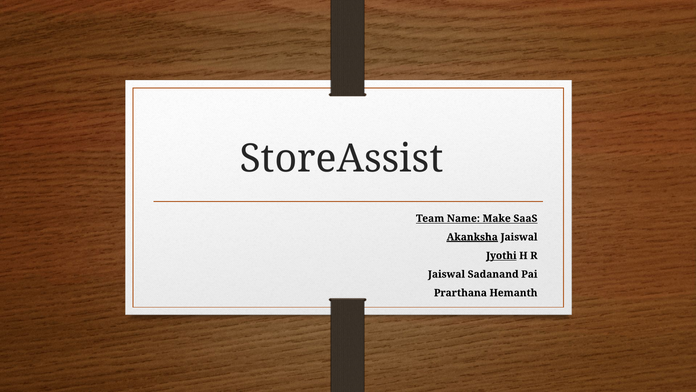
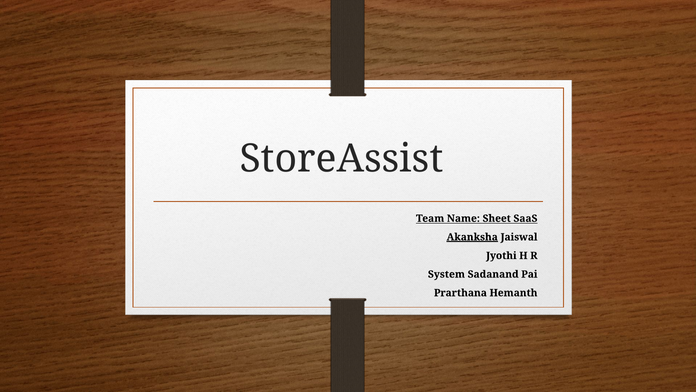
Make: Make -> Sheet
Jyothi underline: present -> none
Jaiswal at (446, 274): Jaiswal -> System
